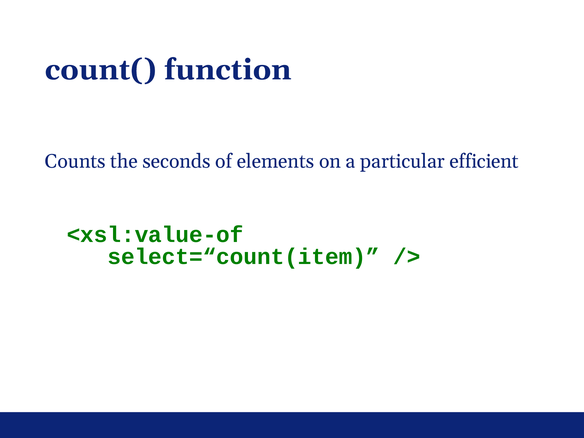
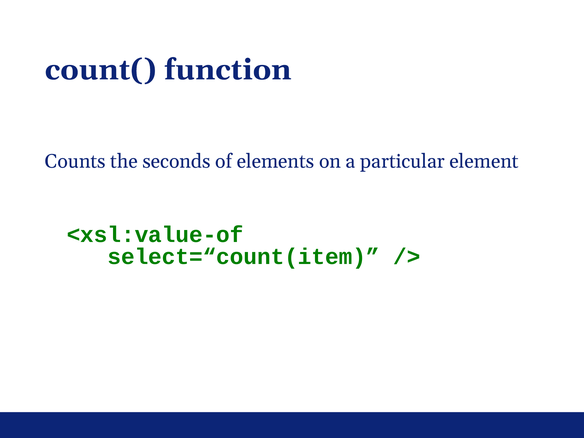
efficient: efficient -> element
